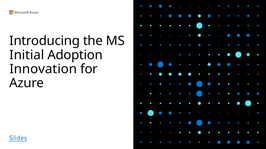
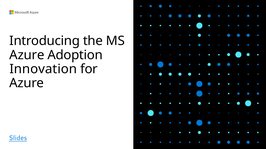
Initial at (27, 55): Initial -> Azure
